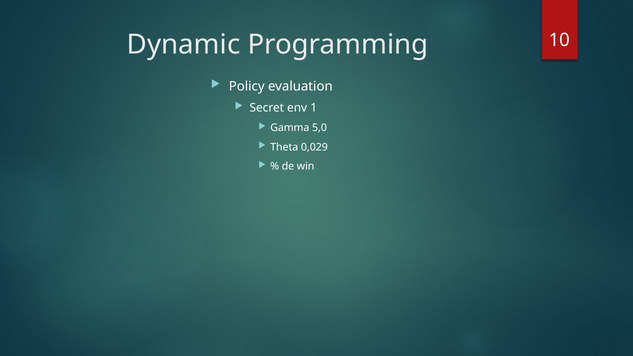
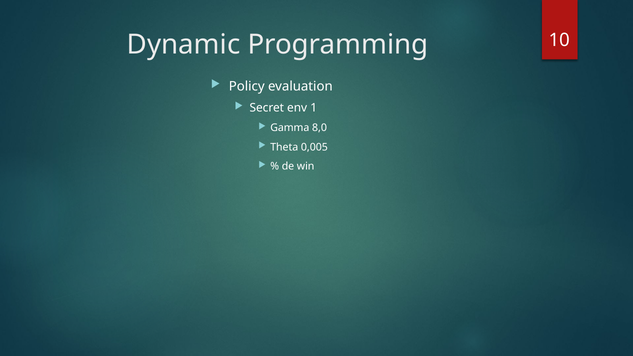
5,0: 5,0 -> 8,0
0,029: 0,029 -> 0,005
